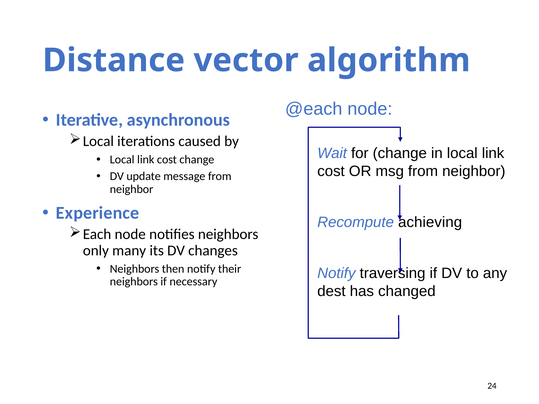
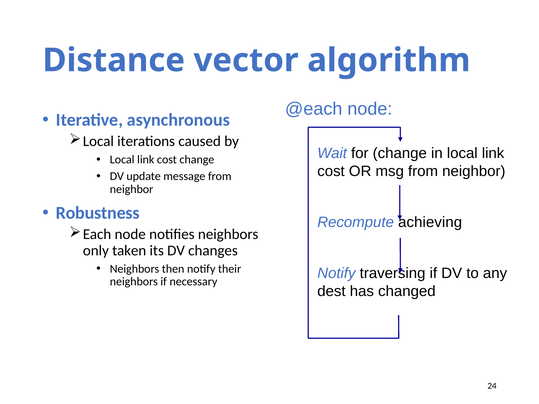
Experience: Experience -> Robustness
many: many -> taken
